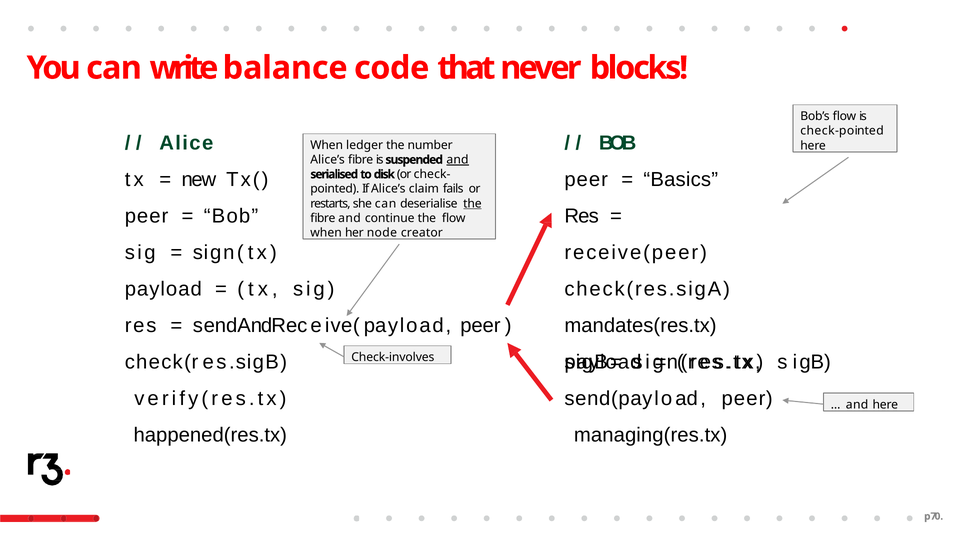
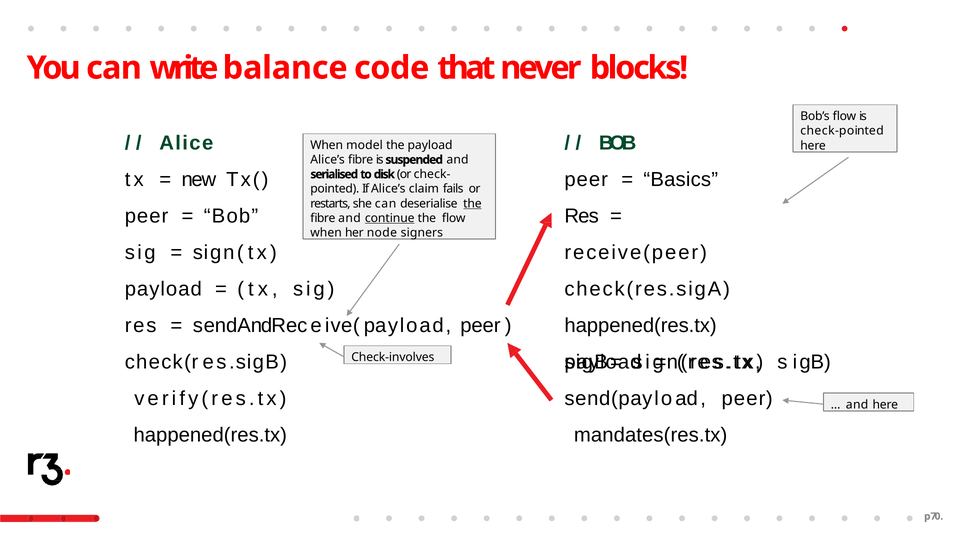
ledger: ledger -> model
the number: number -> payload
and at (457, 160) underline: present -> none
continue underline: none -> present
creator: creator -> signers
mandates(res.tx at (641, 326): mandates(res.tx -> happened(res.tx
managing(res.tx: managing(res.tx -> mandates(res.tx
